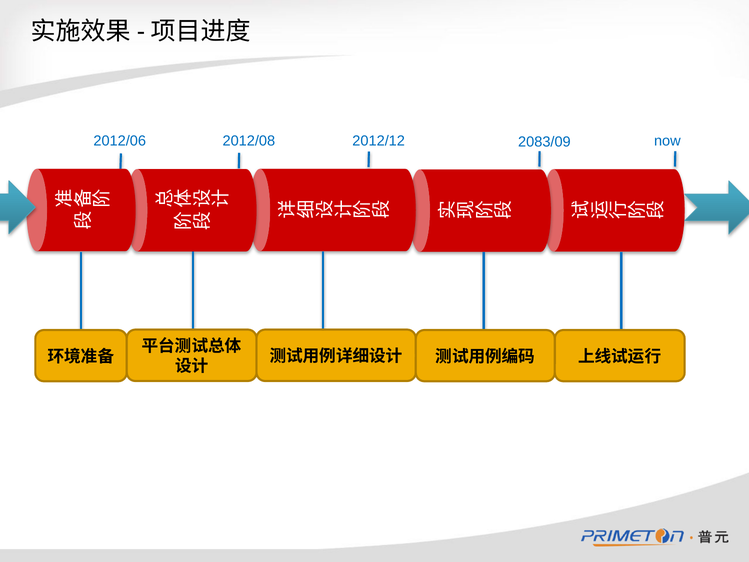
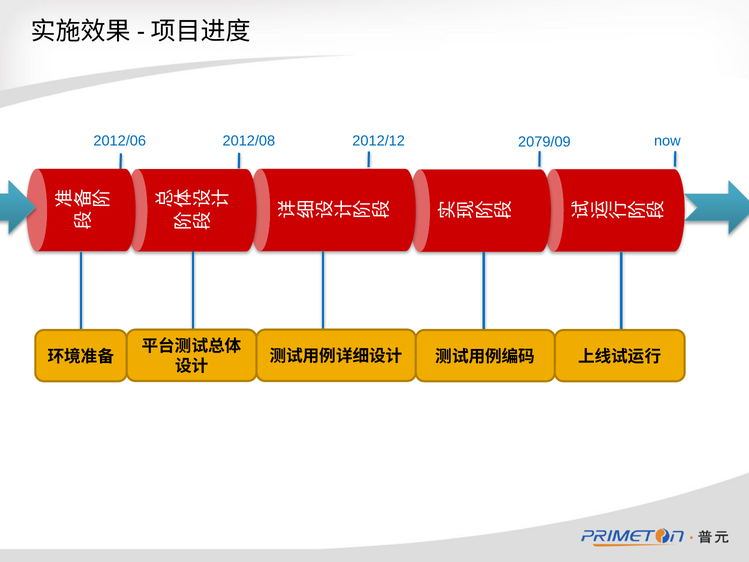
2083/09: 2083/09 -> 2079/09
